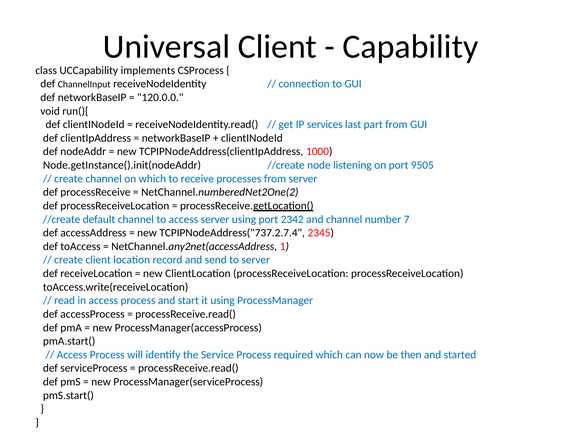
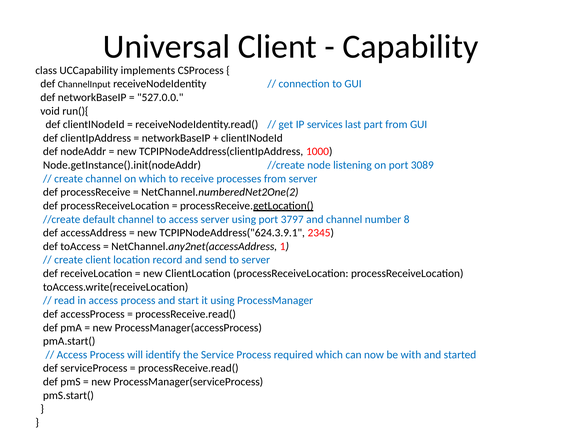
120.0.0: 120.0.0 -> 527.0.0
9505: 9505 -> 3089
2342: 2342 -> 3797
7: 7 -> 8
TCPIPNodeAddress("737.2.7.4: TCPIPNodeAddress("737.2.7.4 -> TCPIPNodeAddress("624.3.9.1
then: then -> with
